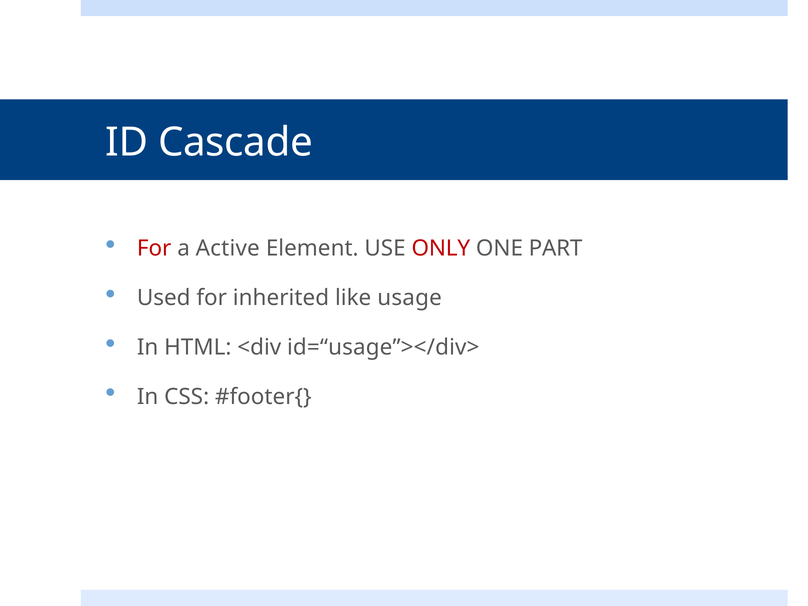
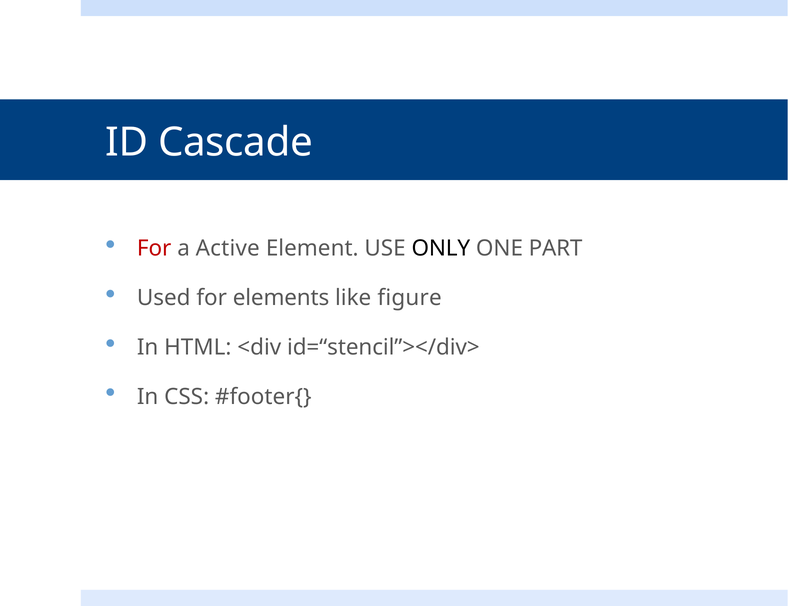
ONLY colour: red -> black
inherited: inherited -> elements
usage: usage -> figure
id=“usage”></div>: id=“usage”></div> -> id=“stencil”></div>
